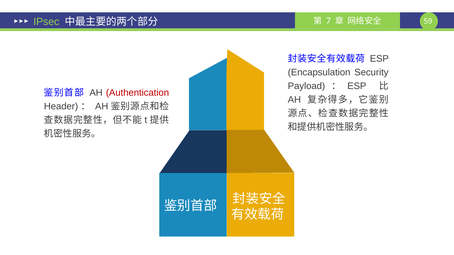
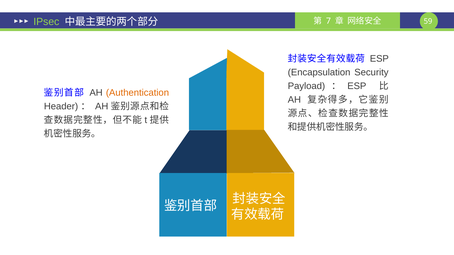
Authentication colour: red -> orange
